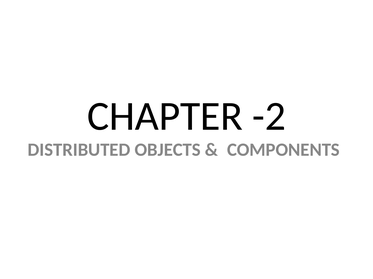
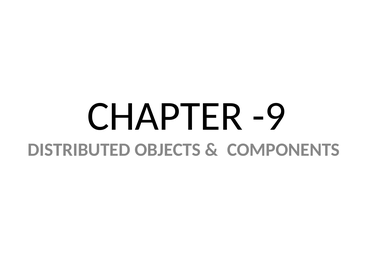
-2: -2 -> -9
